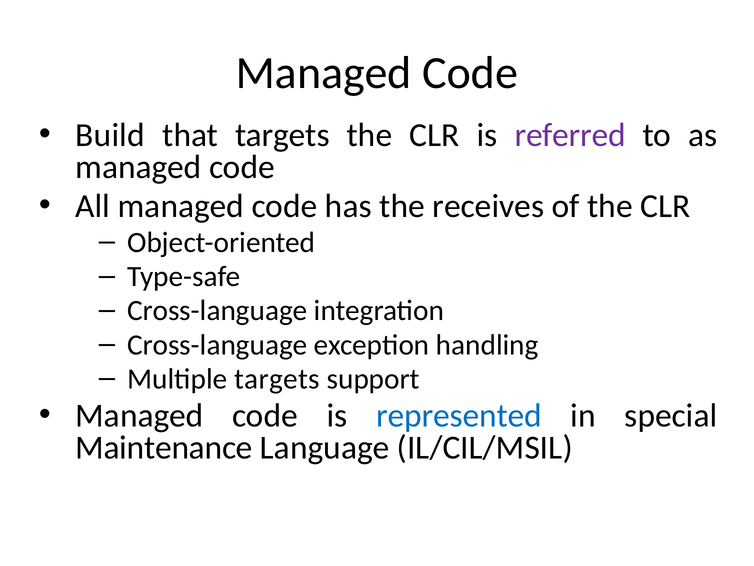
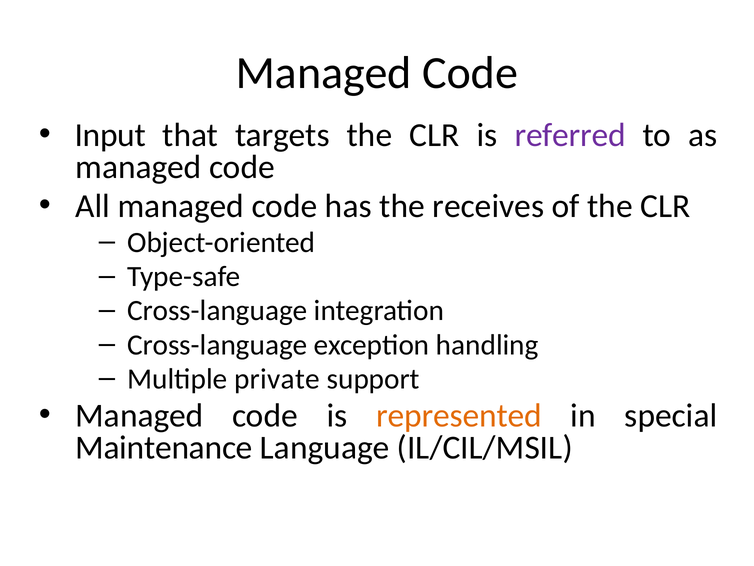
Build: Build -> Input
Multiple targets: targets -> private
represented colour: blue -> orange
